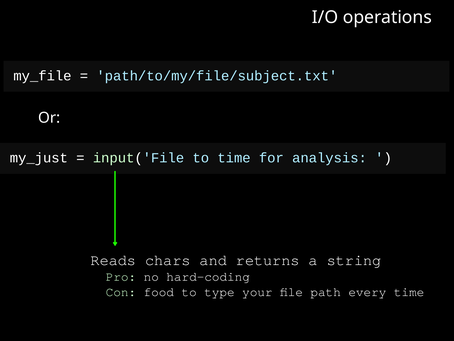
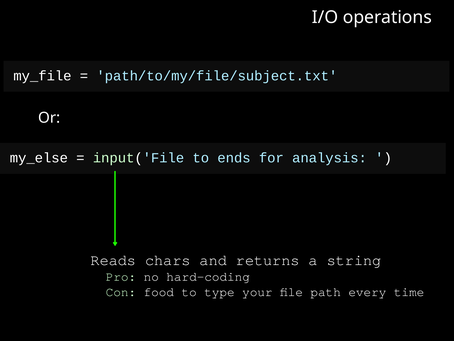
my_just: my_just -> my_else
to time: time -> ends
